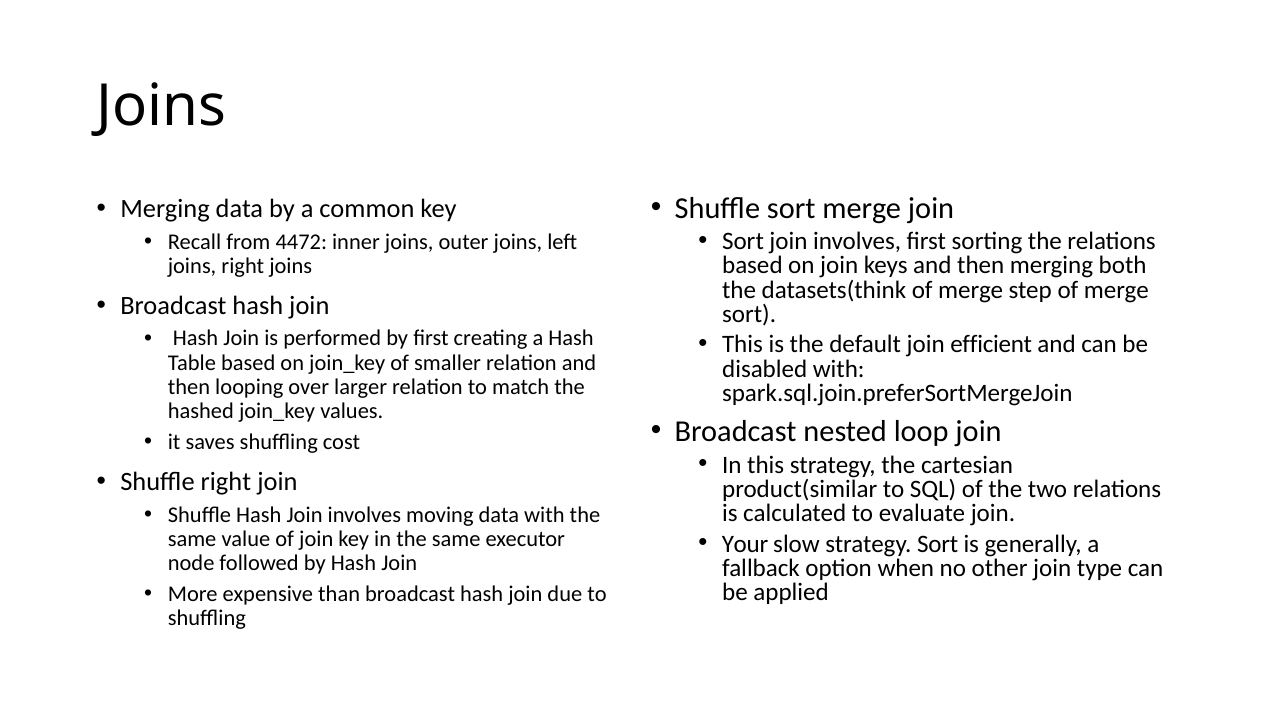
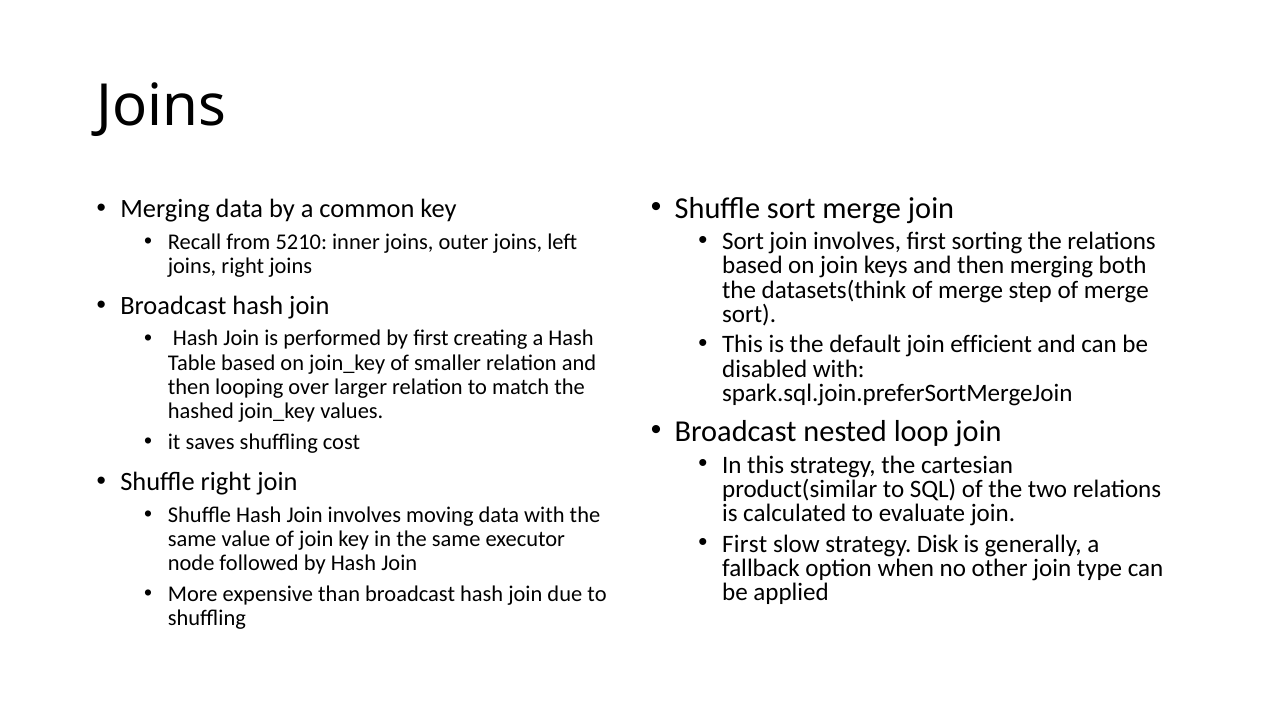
4472: 4472 -> 5210
Your at (745, 544): Your -> First
strategy Sort: Sort -> Disk
